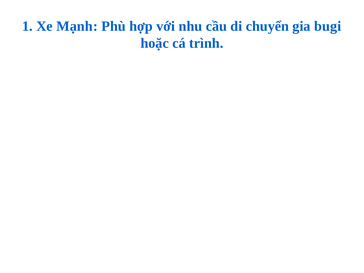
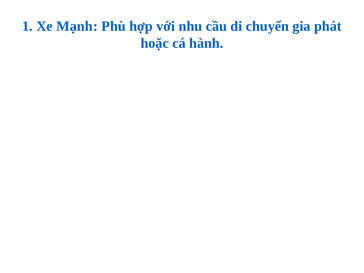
bugi: bugi -> phát
trình: trình -> hành
